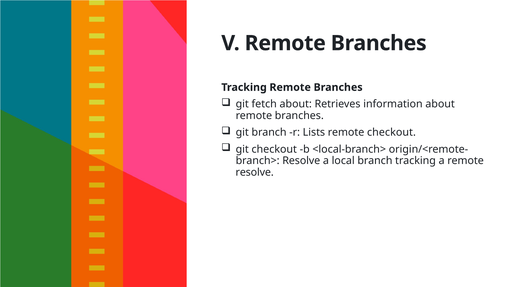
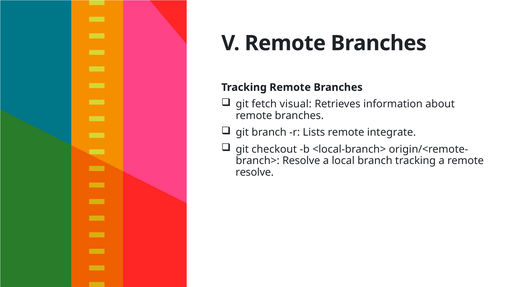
fetch about: about -> visual
remote checkout: checkout -> integrate
